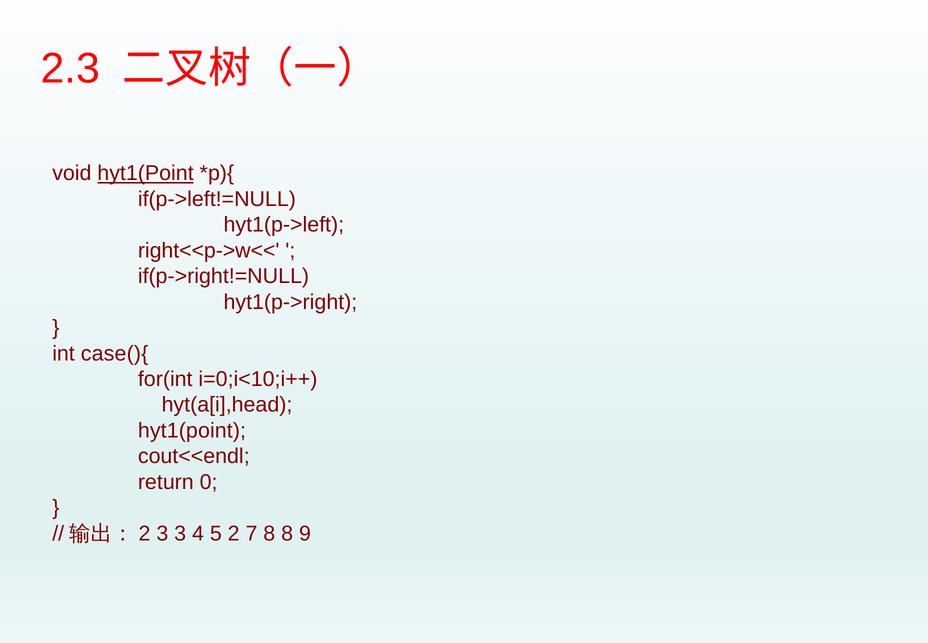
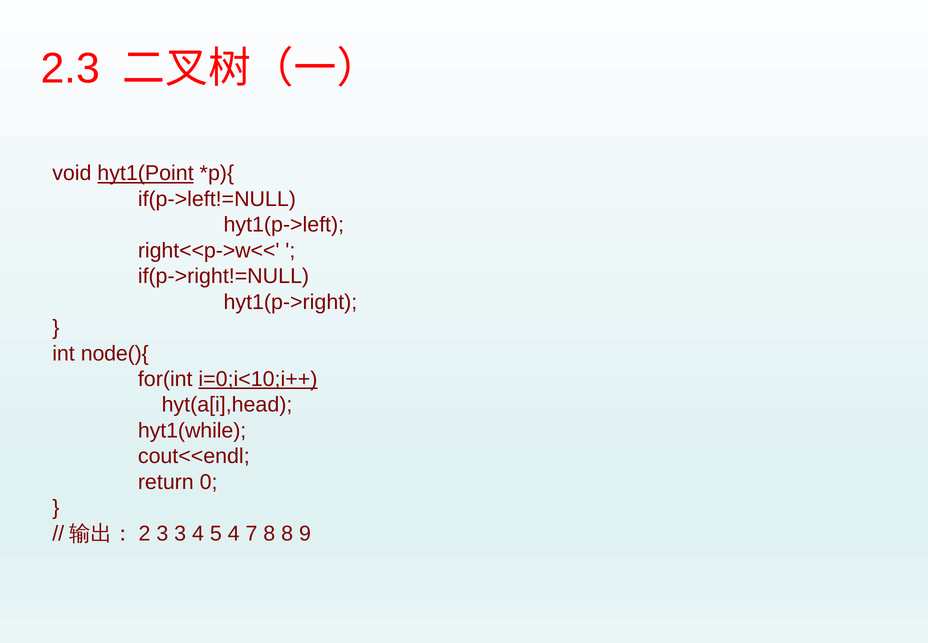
case(){: case(){ -> node(){
i=0;i<10;i++ underline: none -> present
hyt1(point at (192, 430): hyt1(point -> hyt1(while
5 2: 2 -> 4
